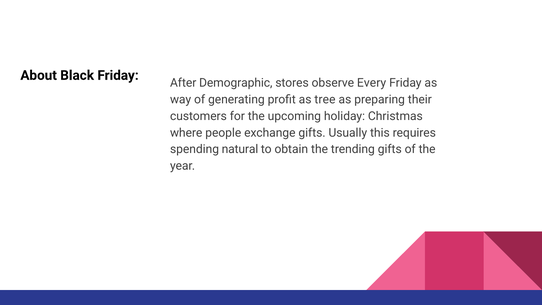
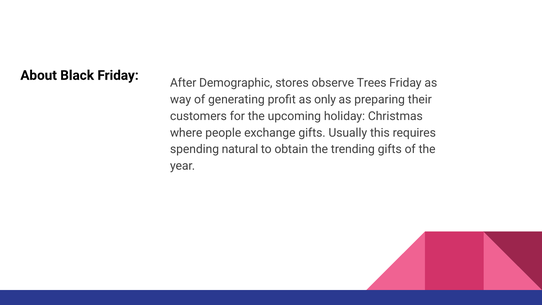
Every: Every -> Trees
tree: tree -> only
